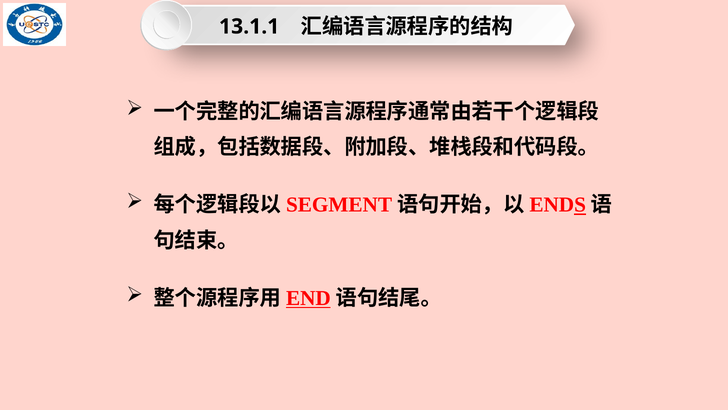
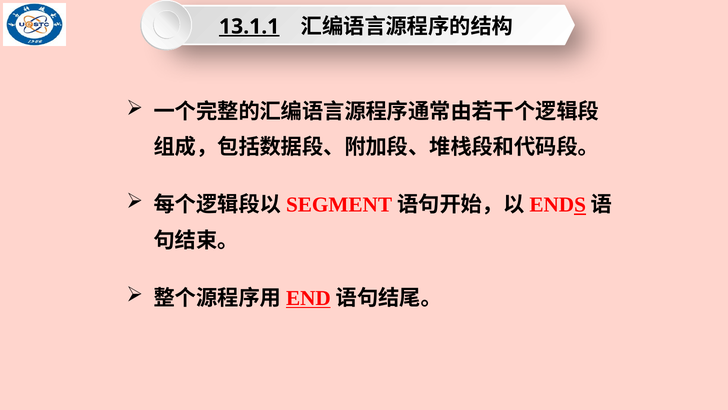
13.1.1 underline: none -> present
